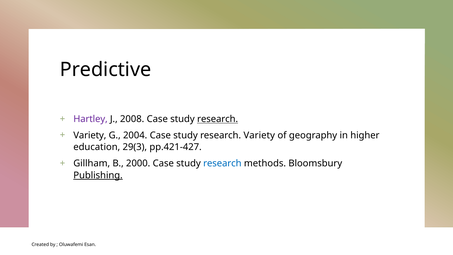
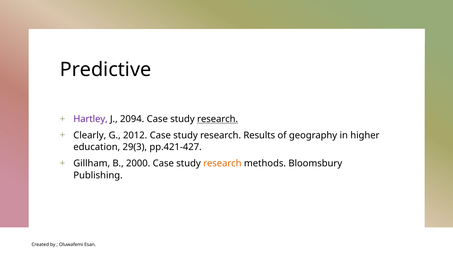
2008: 2008 -> 2094
Variety at (90, 135): Variety -> Clearly
2004: 2004 -> 2012
research Variety: Variety -> Results
research at (222, 163) colour: blue -> orange
Publishing underline: present -> none
